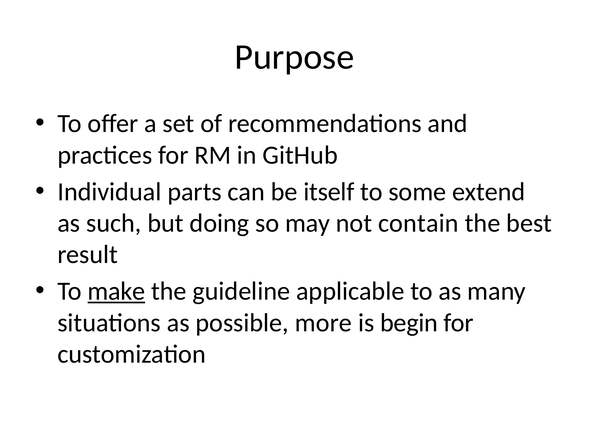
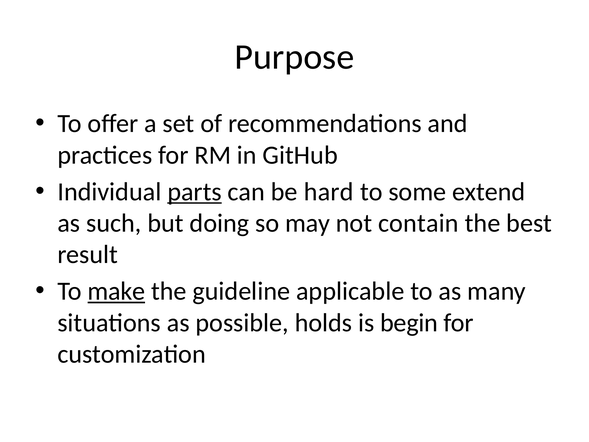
parts underline: none -> present
itself: itself -> hard
more: more -> holds
